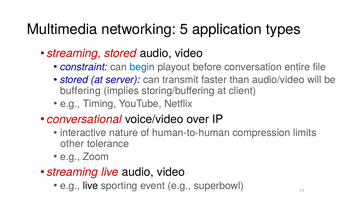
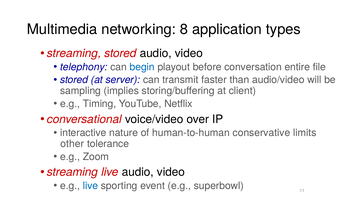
5: 5 -> 8
constraint: constraint -> telephony
buffering: buffering -> sampling
compression: compression -> conservative
live at (90, 186) colour: black -> blue
